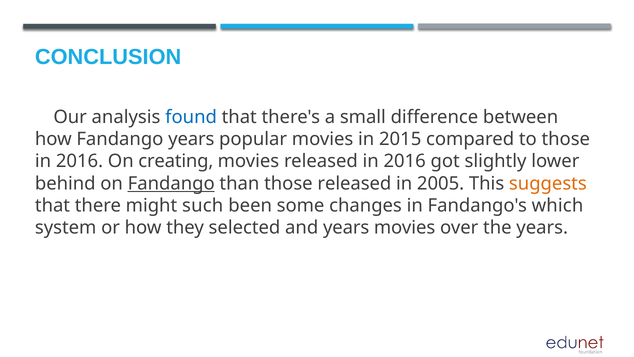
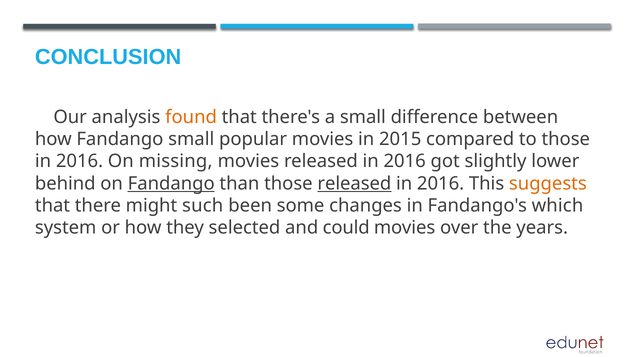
found colour: blue -> orange
Fandango years: years -> small
creating: creating -> missing
released at (354, 183) underline: none -> present
2005 at (441, 183): 2005 -> 2016
and years: years -> could
